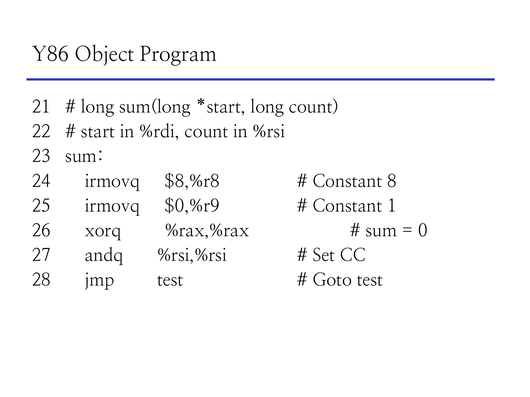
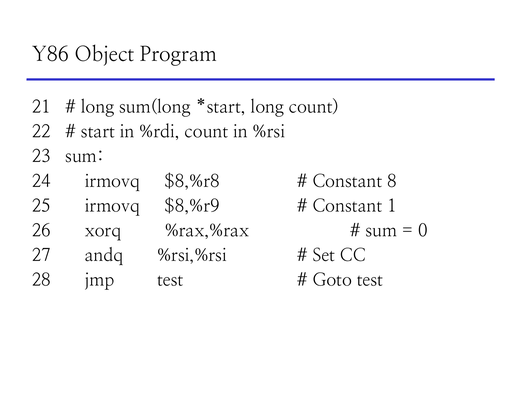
$0,%r9: $0,%r9 -> $8,%r9
